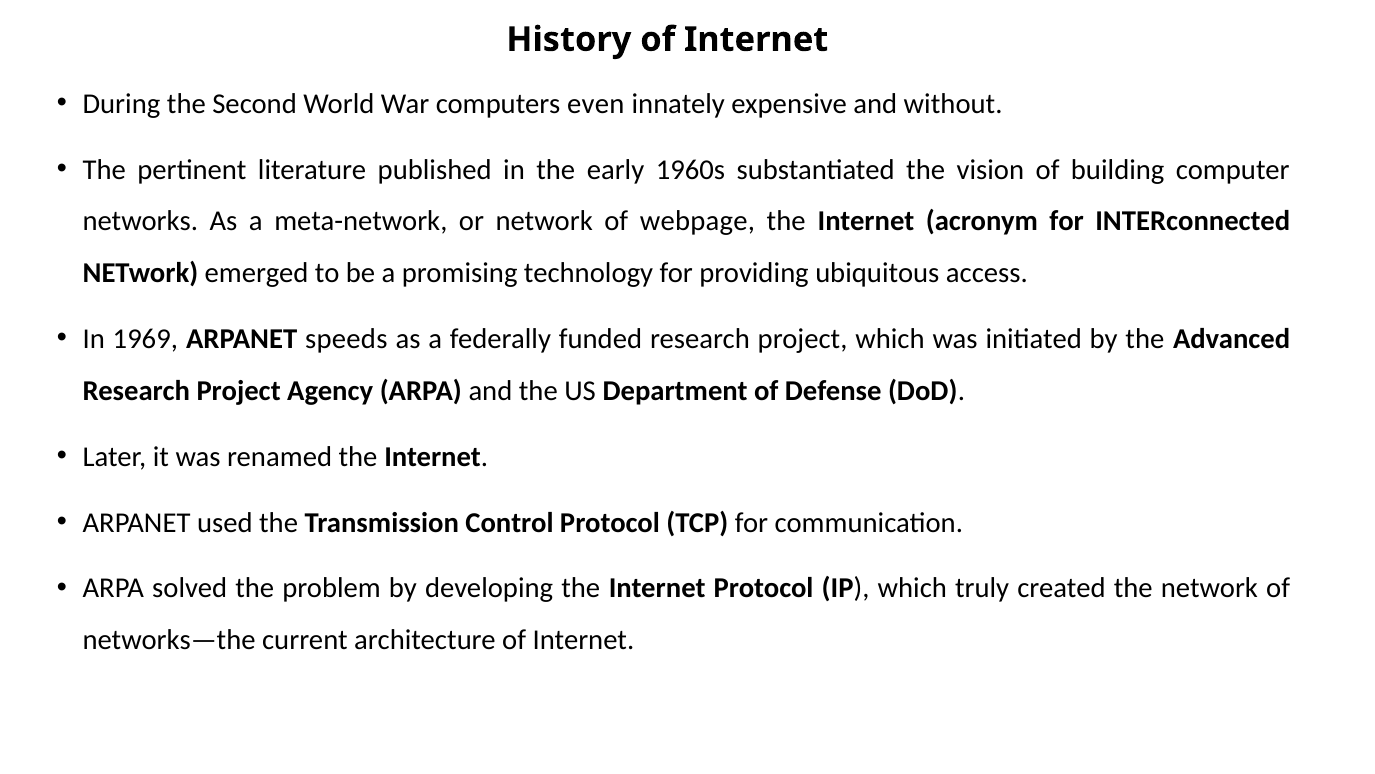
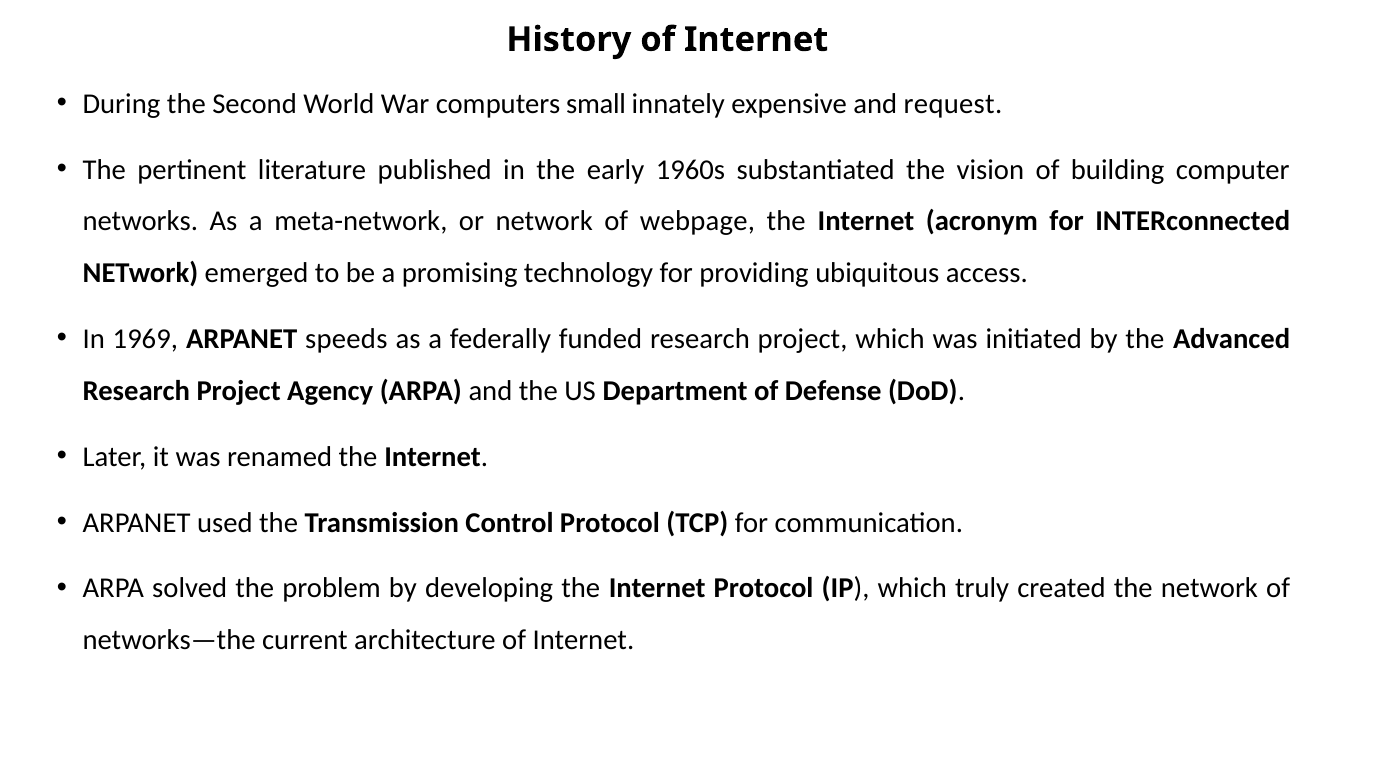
even: even -> small
without: without -> request
